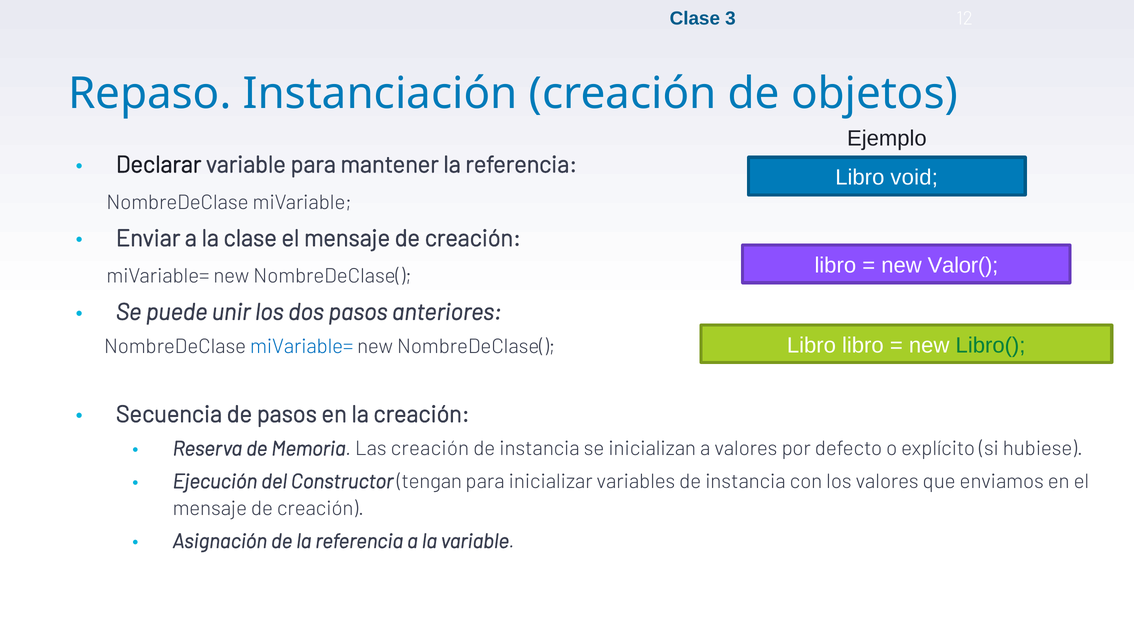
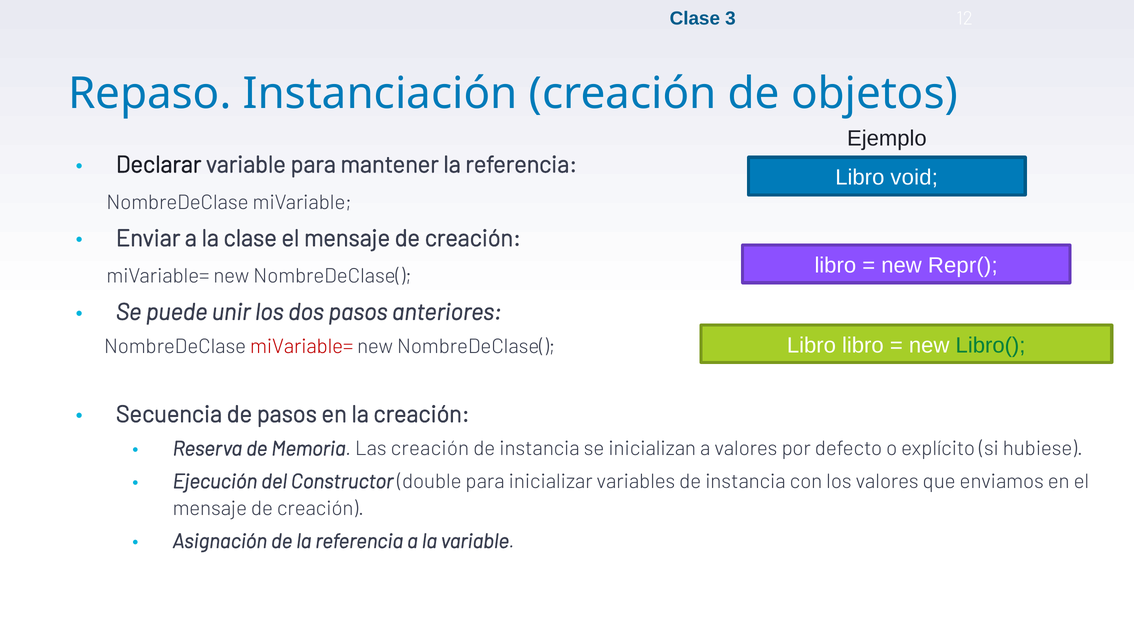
Valor(: Valor( -> Repr(
miVariable= at (302, 346) colour: blue -> red
tengan: tengan -> double
